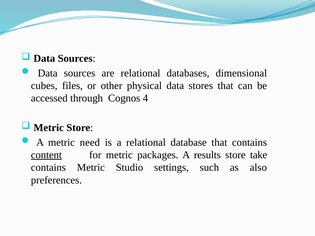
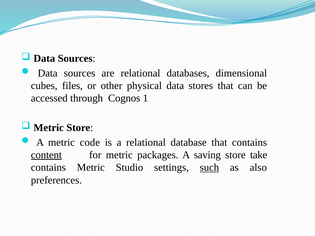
4: 4 -> 1
need: need -> code
results: results -> saving
such underline: none -> present
